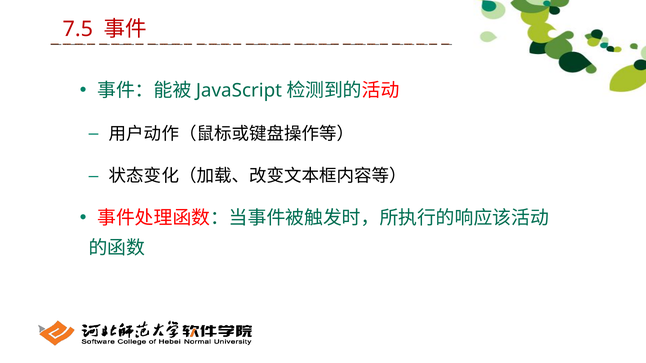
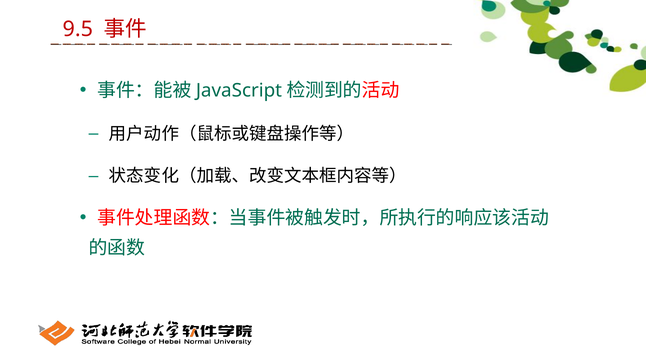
7.5: 7.5 -> 9.5
